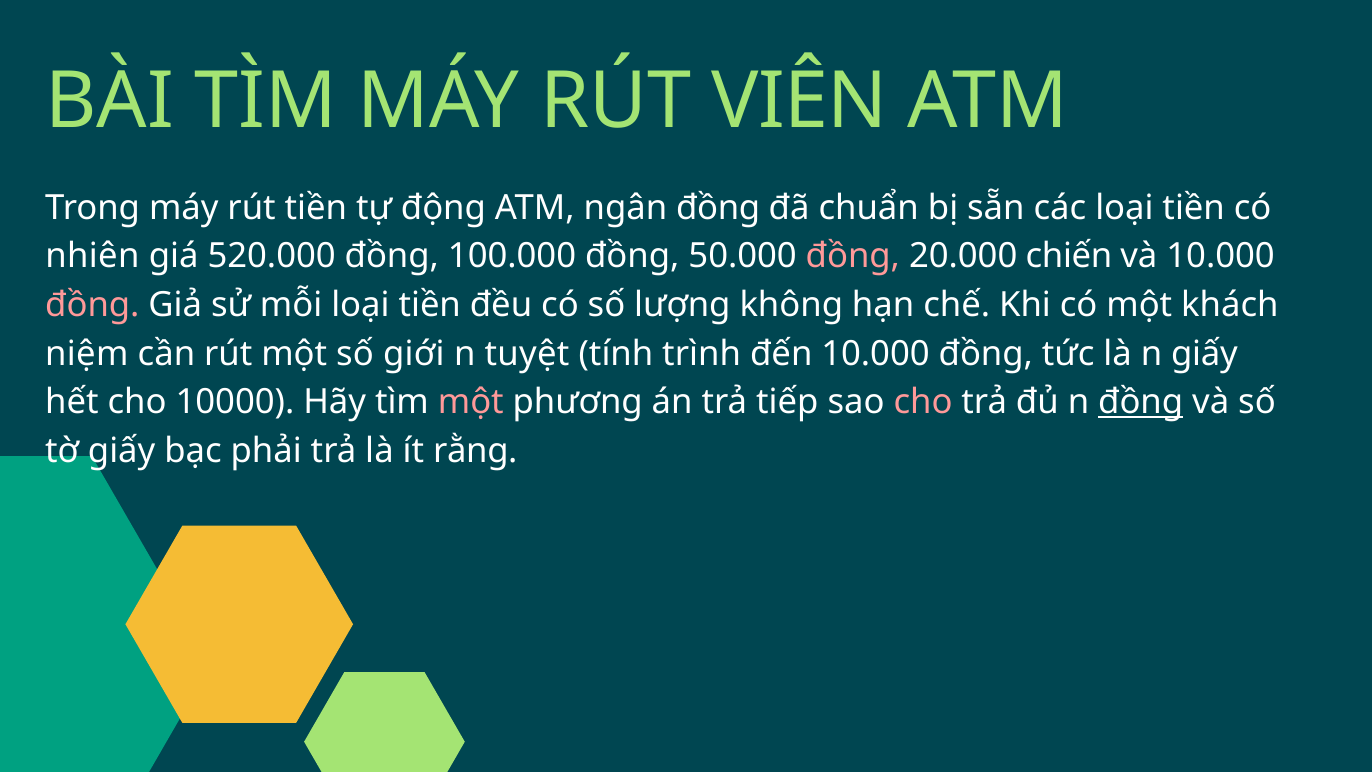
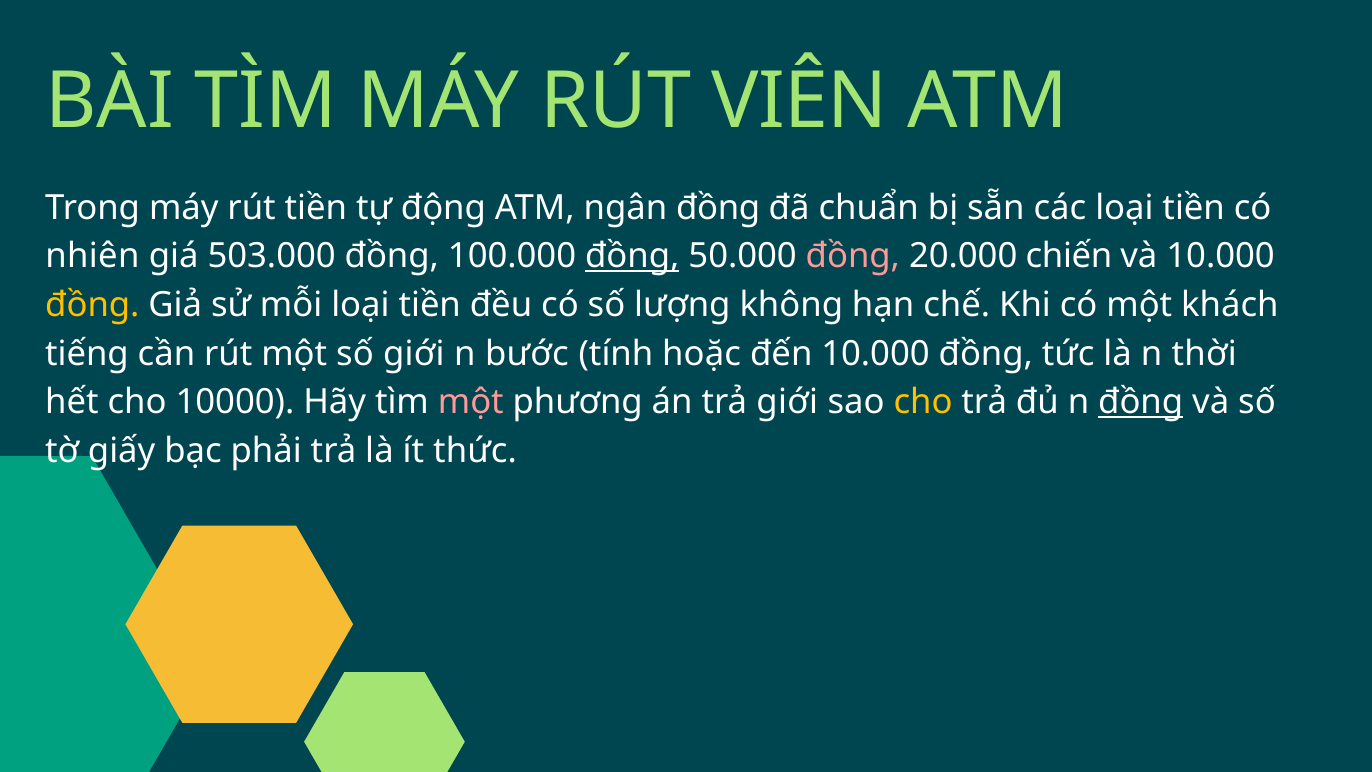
520.000: 520.000 -> 503.000
đồng at (632, 256) underline: none -> present
đồng at (92, 305) colour: pink -> yellow
niệm: niệm -> tiếng
tuyệt: tuyệt -> bước
trình: trình -> hoặc
n giấy: giấy -> thời
trả tiếp: tiếp -> giới
cho at (923, 402) colour: pink -> yellow
rằng: rằng -> thức
